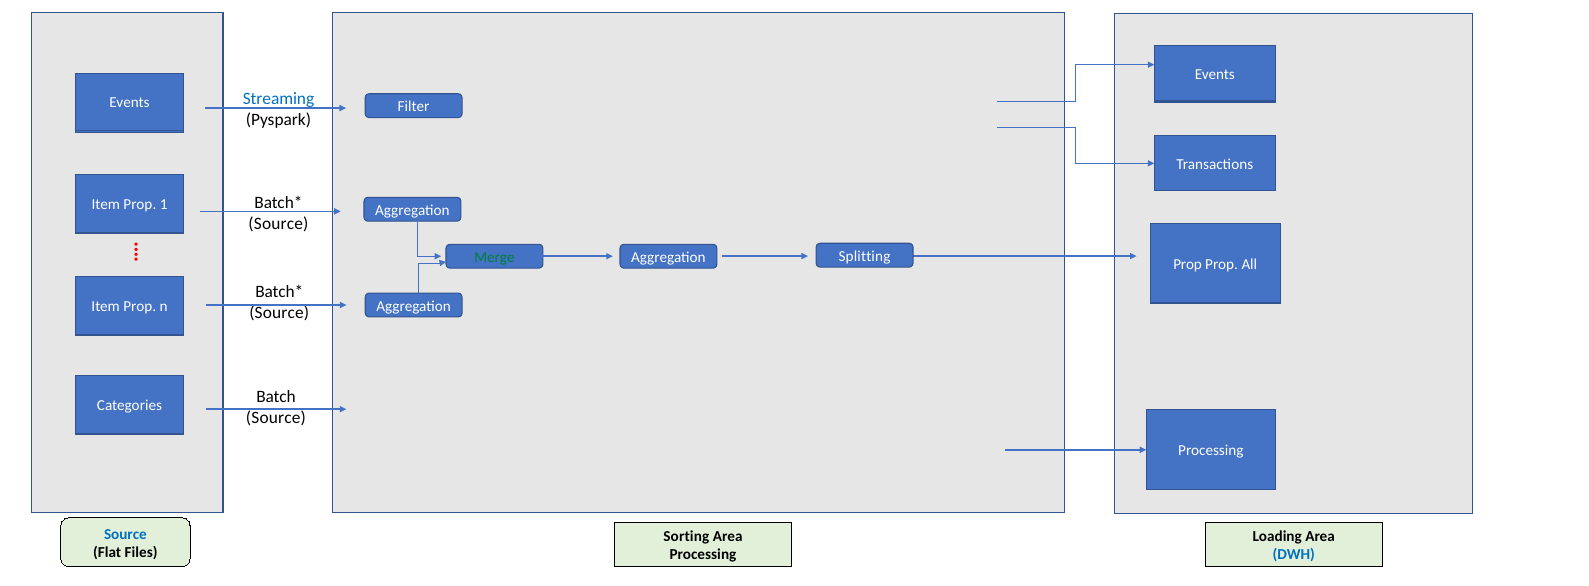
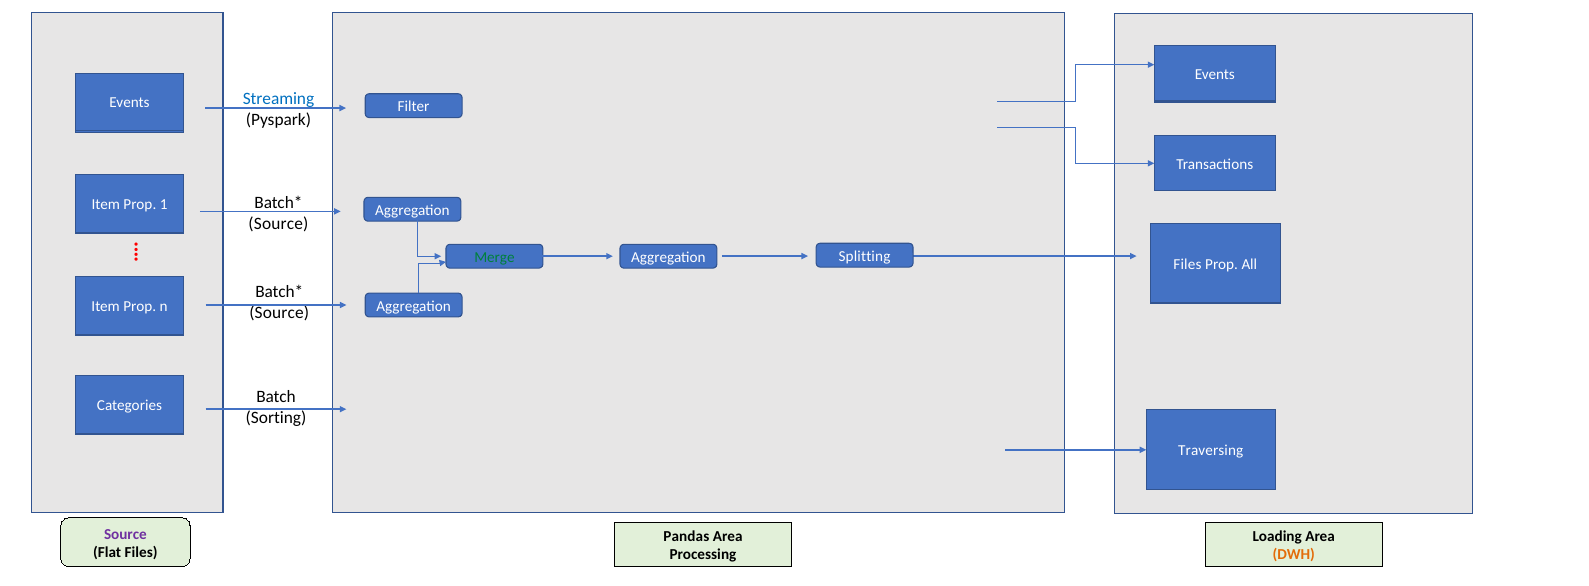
Prop at (1188, 264): Prop -> Files
Source at (276, 417): Source -> Sorting
Processing at (1211, 451): Processing -> Traversing
Source at (125, 534) colour: blue -> purple
Sorting: Sorting -> Pandas
DWH colour: blue -> orange
